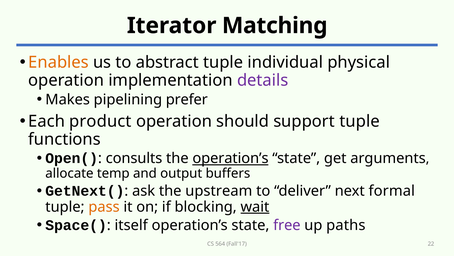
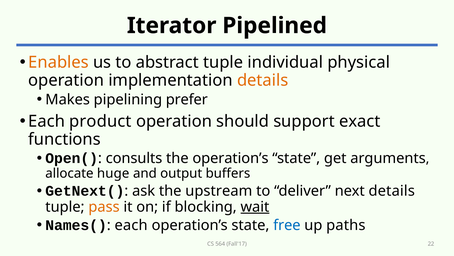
Matching: Matching -> Pipelined
details at (263, 80) colour: purple -> orange
support tuple: tuple -> exact
operation’s at (230, 158) underline: present -> none
temp: temp -> huge
next formal: formal -> details
Space(: Space( -> Names(
itself at (131, 225): itself -> each
free colour: purple -> blue
